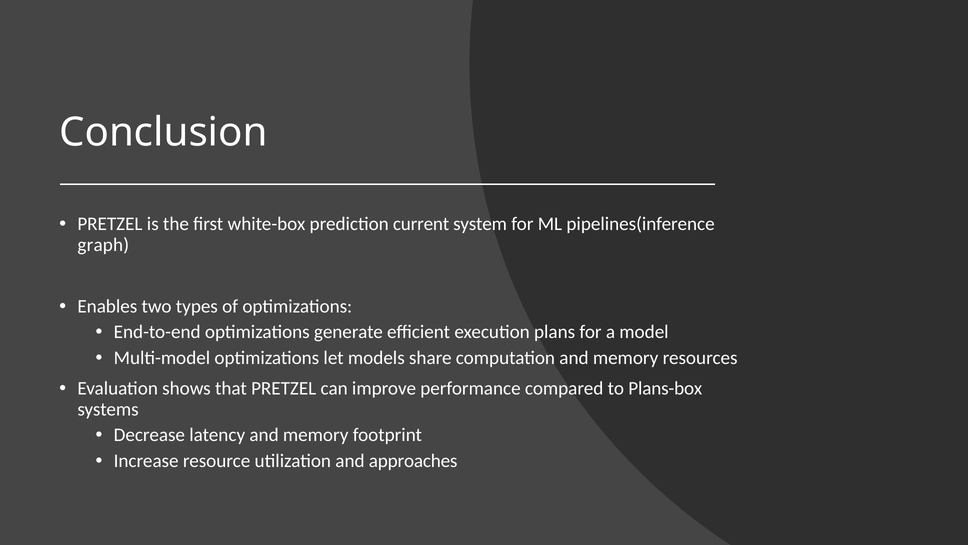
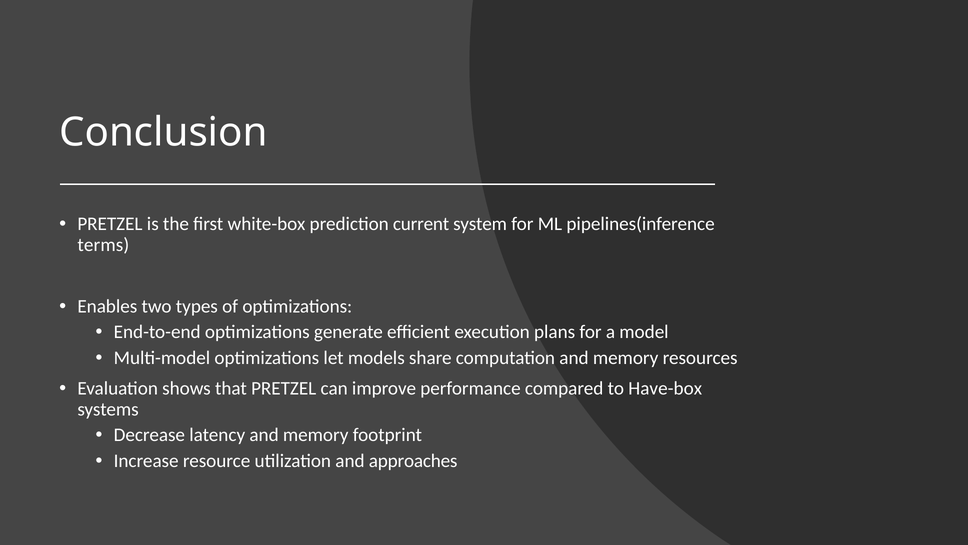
graph: graph -> terms
Plans-box: Plans-box -> Have-box
